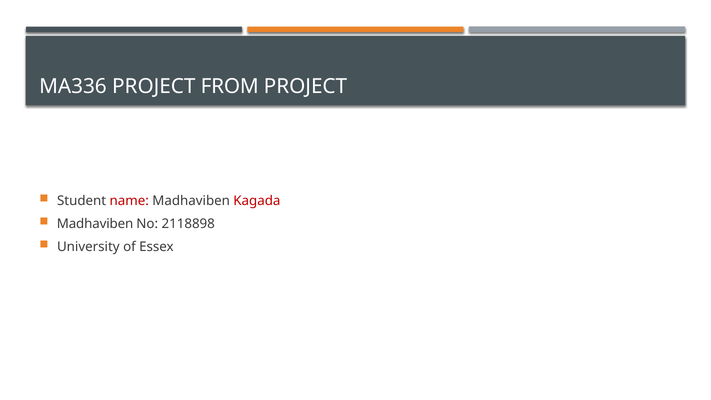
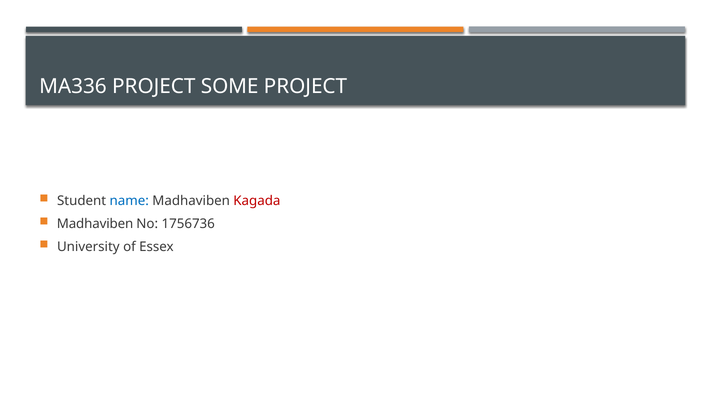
FROM: FROM -> SOME
name colour: red -> blue
2118898: 2118898 -> 1756736
